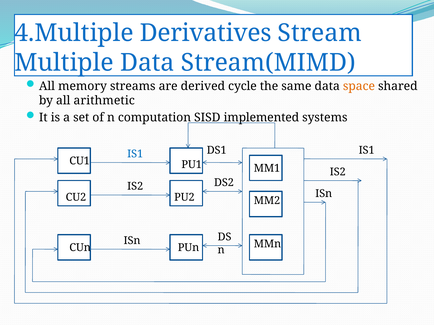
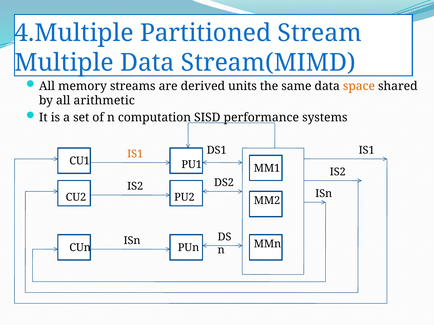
Derivatives: Derivatives -> Partitioned
cycle: cycle -> units
implemented: implemented -> performance
IS1 at (135, 154) colour: blue -> orange
